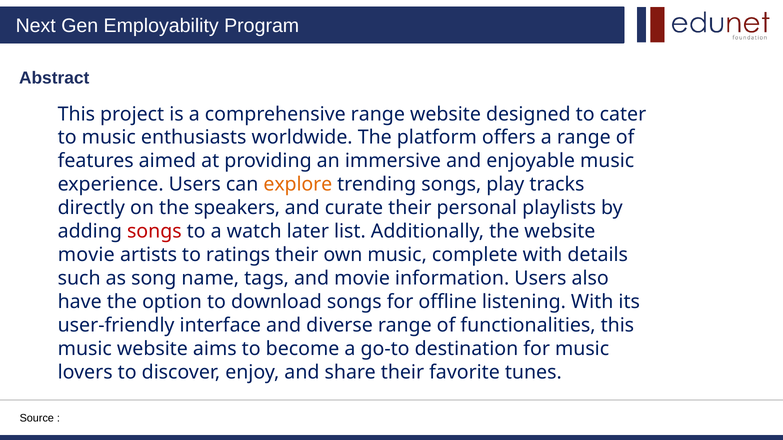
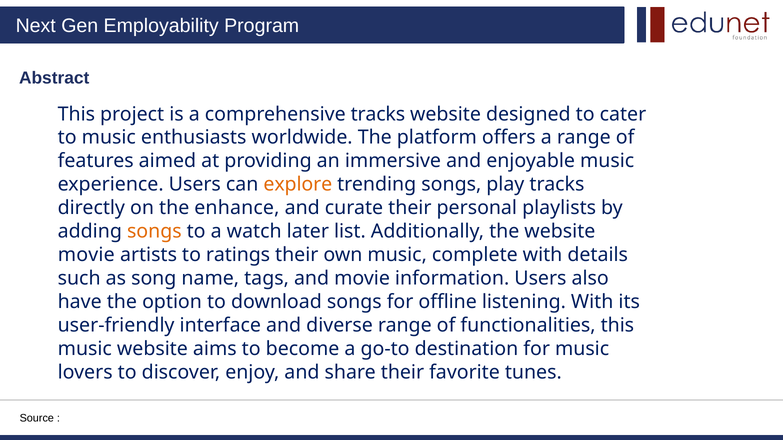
comprehensive range: range -> tracks
speakers: speakers -> enhance
songs at (154, 232) colour: red -> orange
